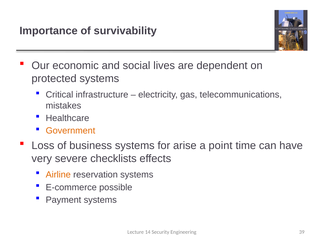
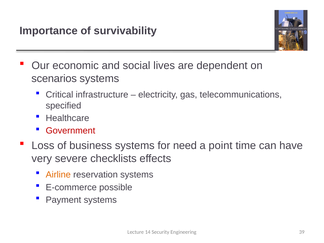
protected: protected -> scenarios
mistakes: mistakes -> specified
Government colour: orange -> red
arise: arise -> need
